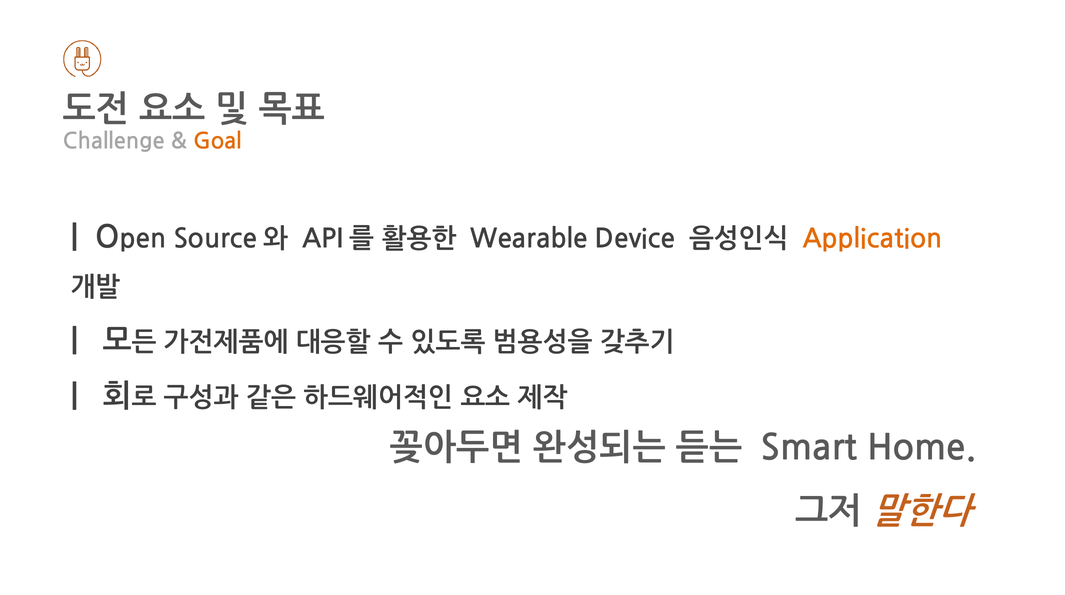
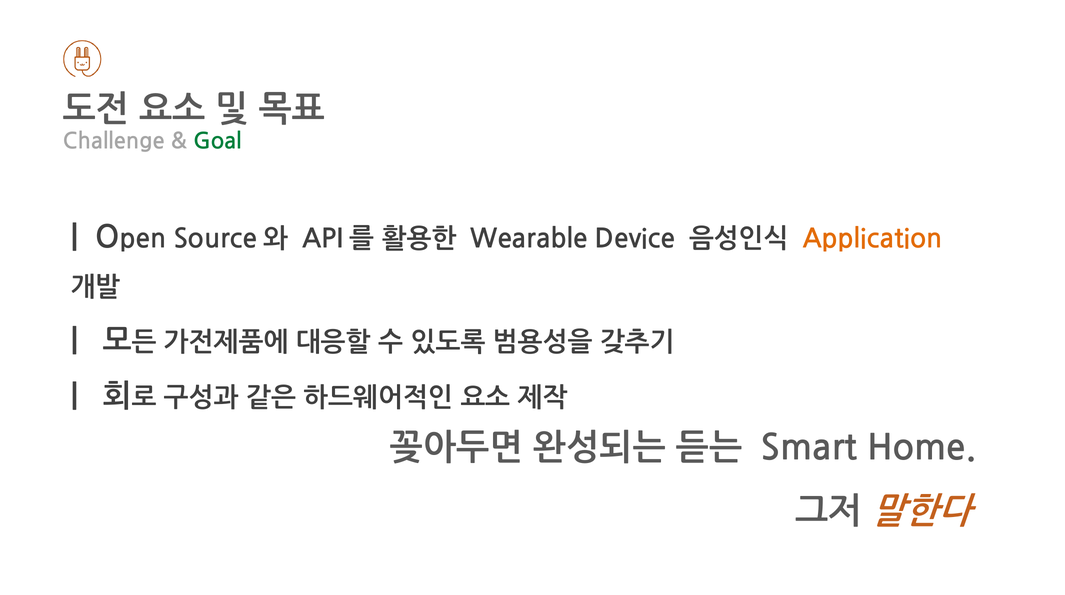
Goal colour: orange -> green
